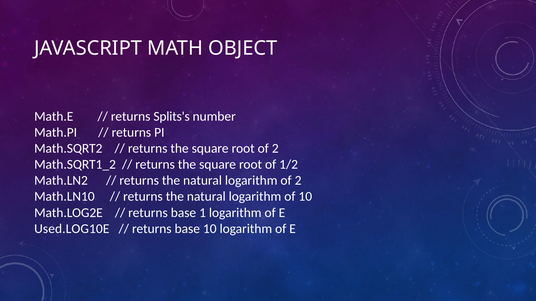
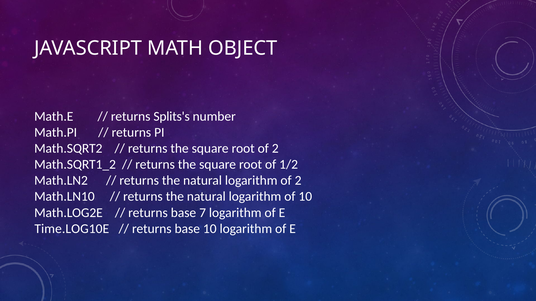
1: 1 -> 7
Used.LOG10E: Used.LOG10E -> Time.LOG10E
